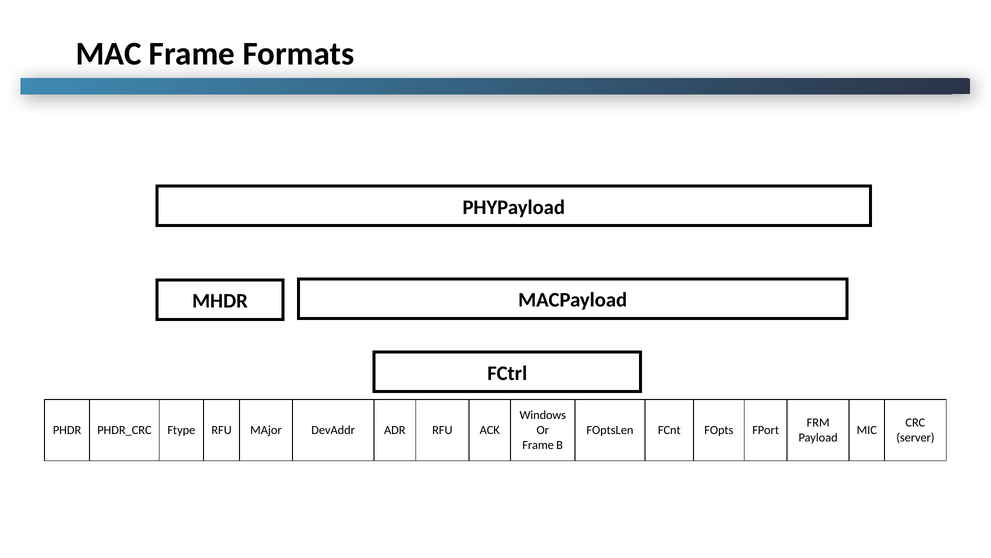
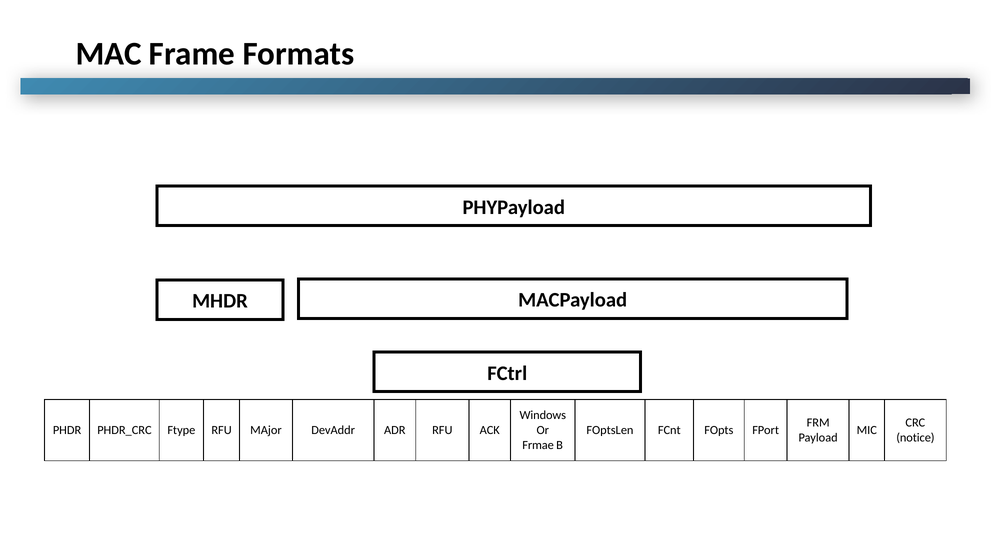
server: server -> notice
Frame at (538, 445): Frame -> Frmae
